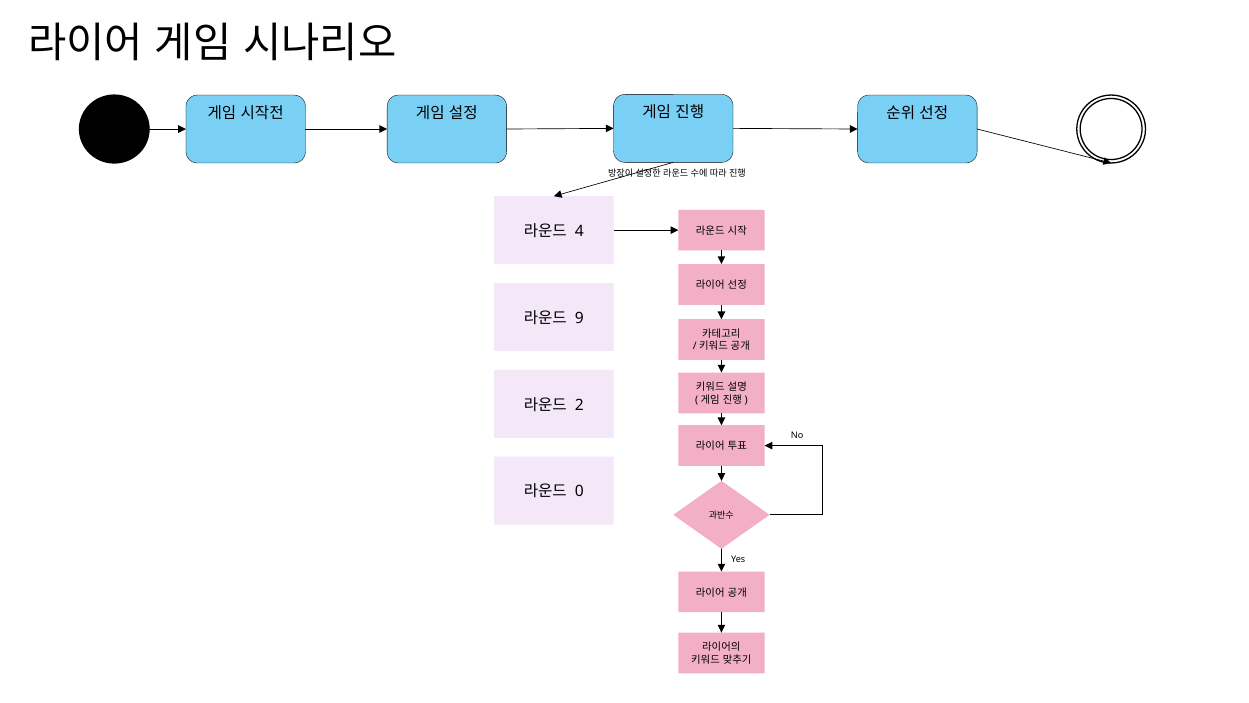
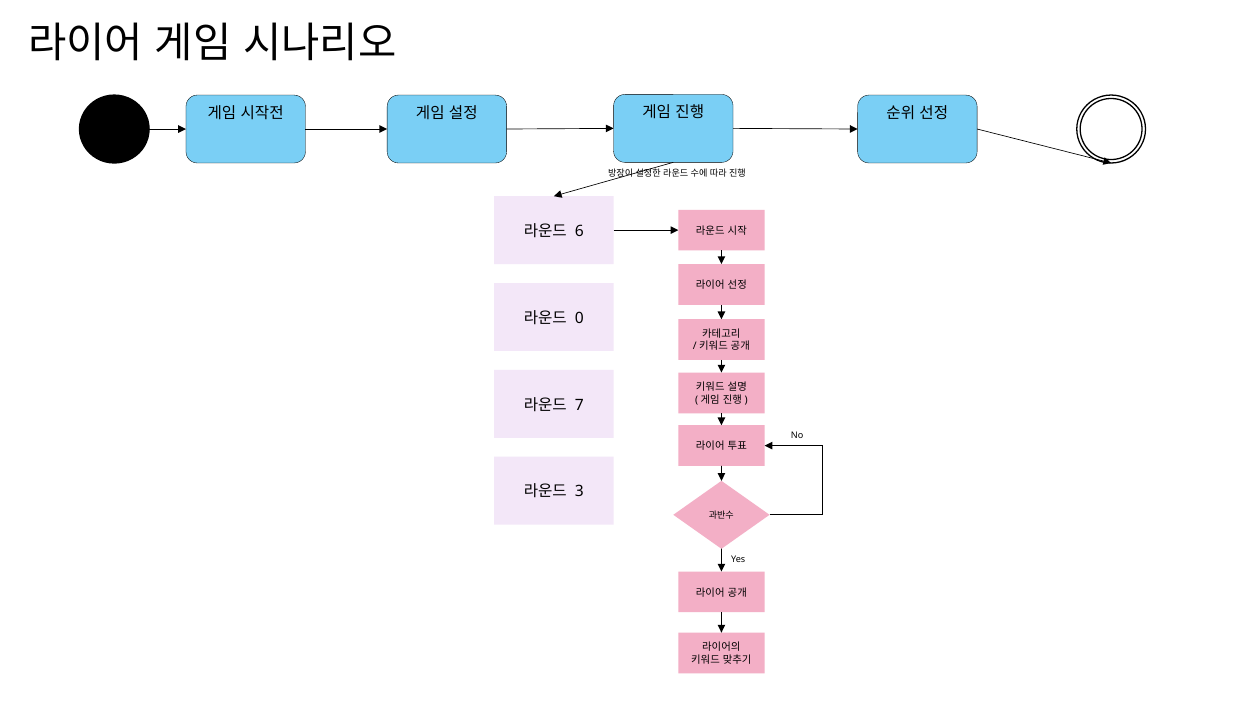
4: 4 -> 6
9: 9 -> 0
2: 2 -> 7
0: 0 -> 3
